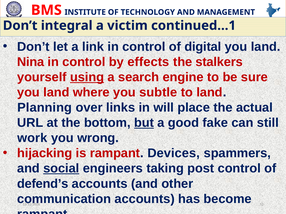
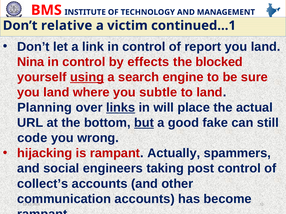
Don’t integral: integral -> relative
digital: digital -> report
stalkers: stalkers -> blocked
links at (121, 108) underline: none -> present
work: work -> code
Devices: Devices -> Actually
social underline: present -> none
defend’s: defend’s -> collect’s
